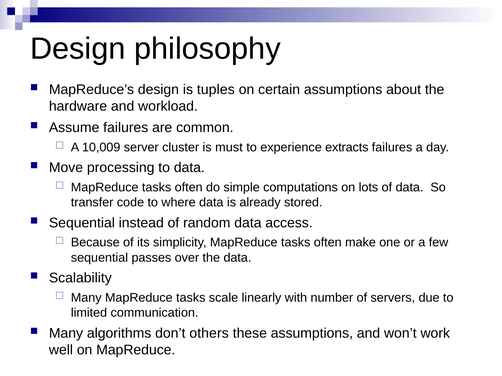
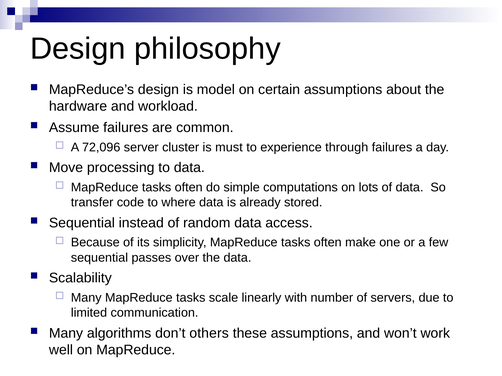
tuples: tuples -> model
10,009: 10,009 -> 72,096
extracts: extracts -> through
